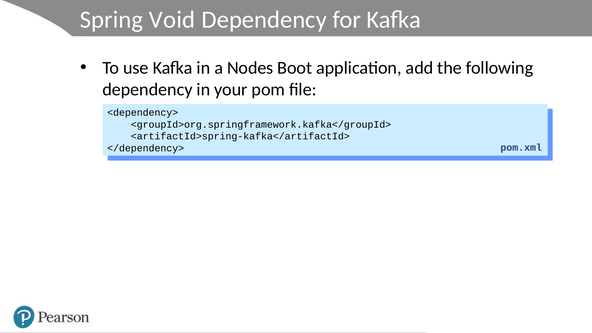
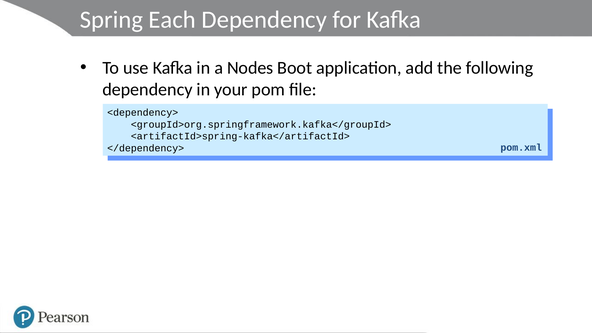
Void: Void -> Each
